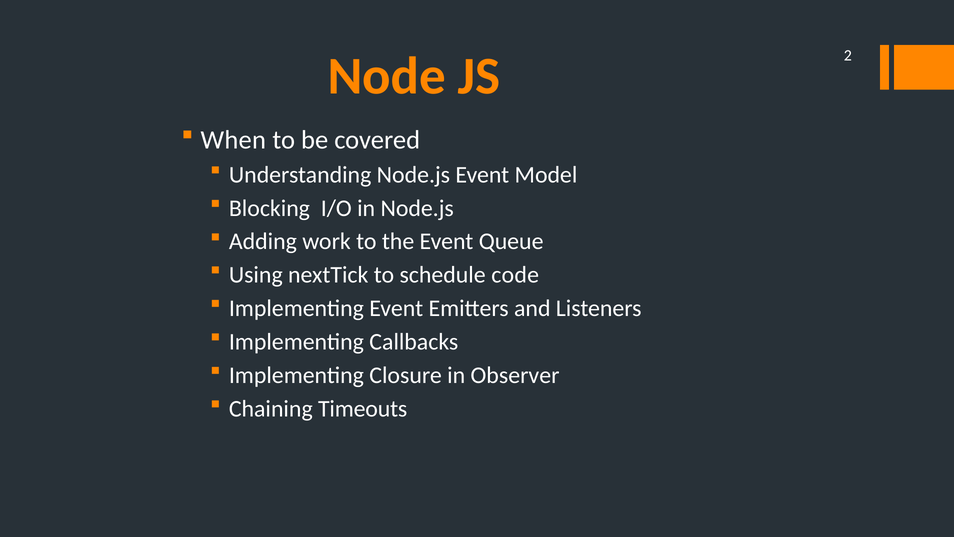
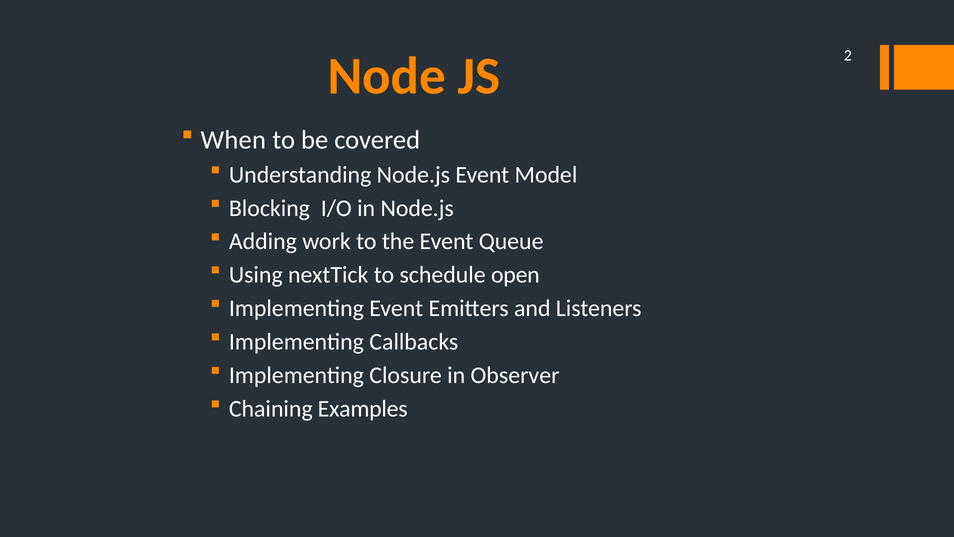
code: code -> open
Timeouts: Timeouts -> Examples
